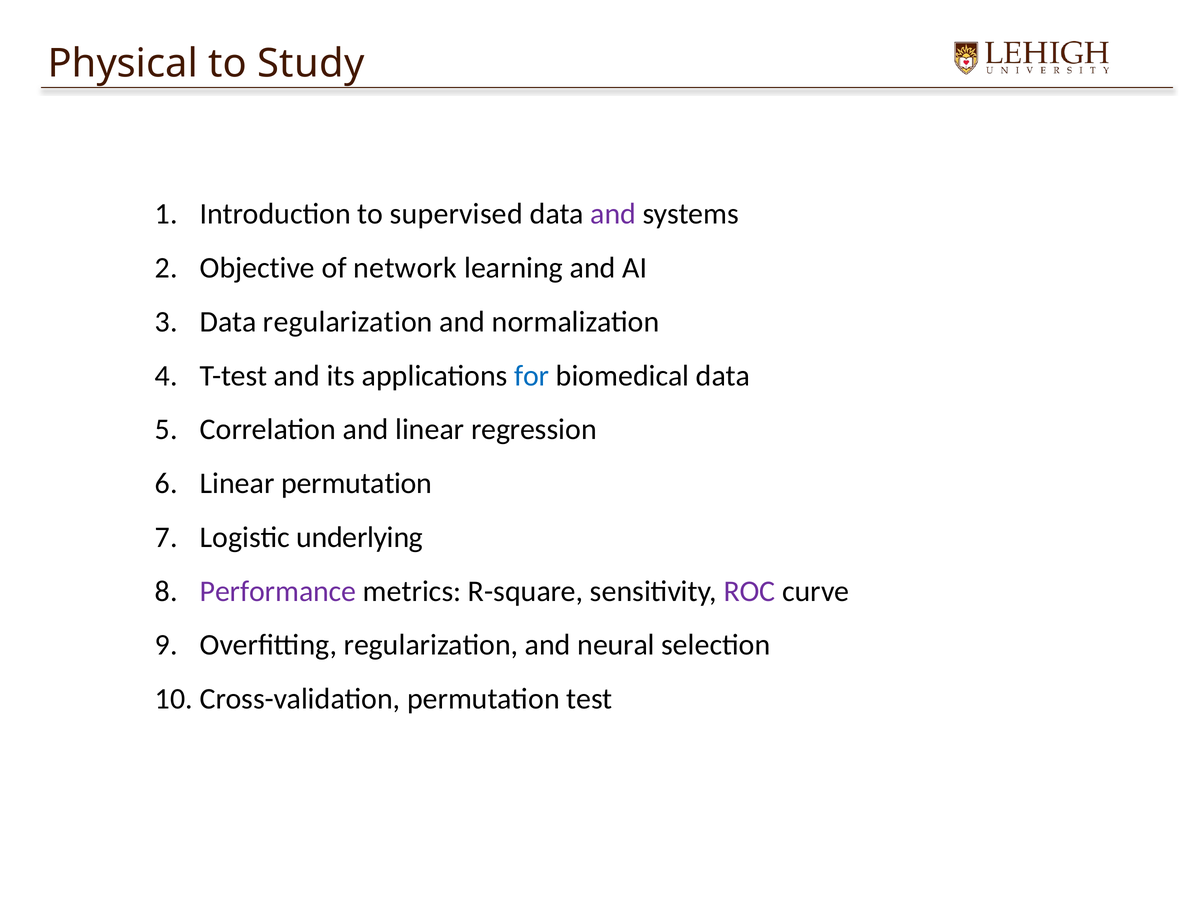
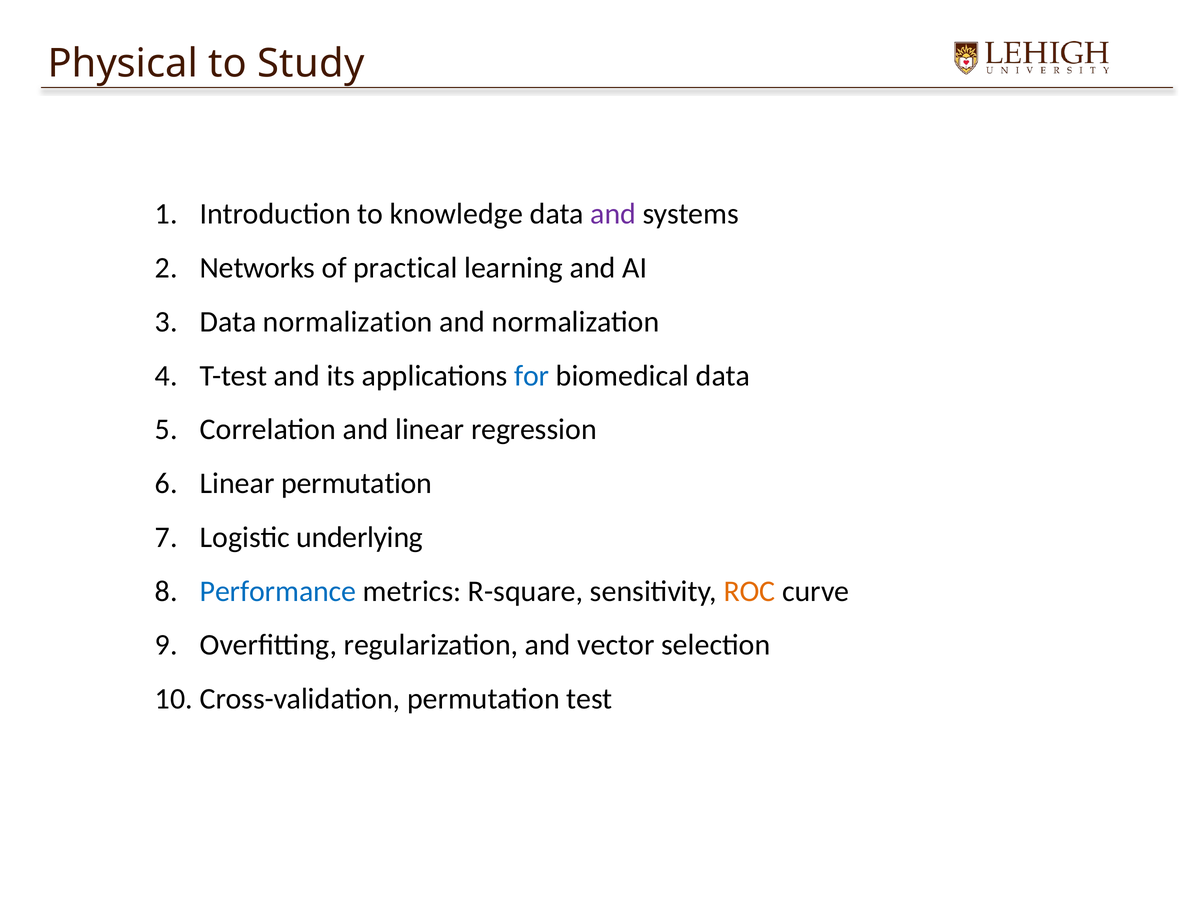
supervised: supervised -> knowledge
Objective: Objective -> Networks
network: network -> practical
Data regularization: regularization -> normalization
Performance colour: purple -> blue
ROC colour: purple -> orange
neural: neural -> vector
